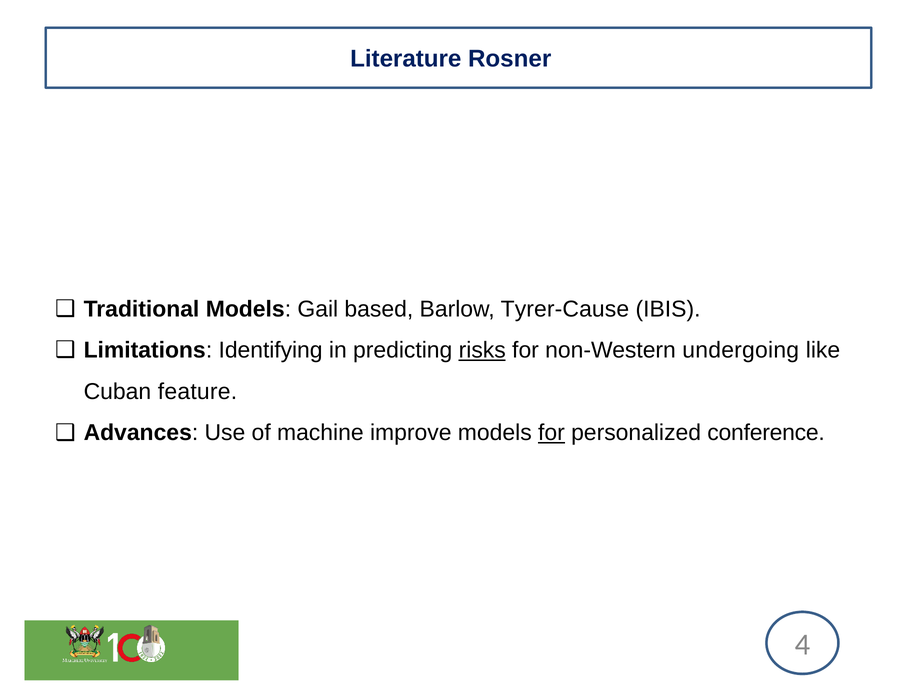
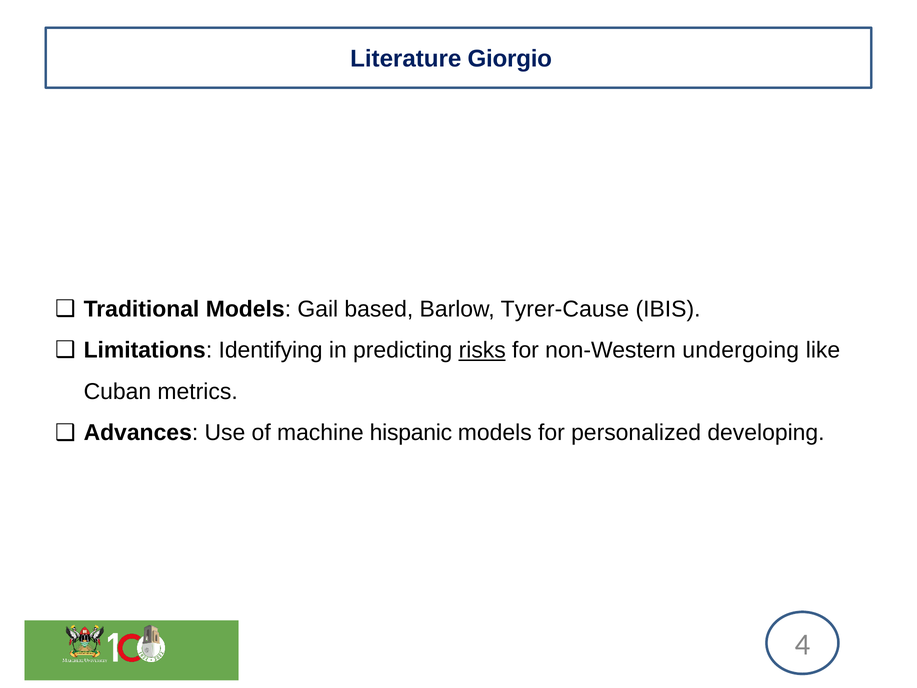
Rosner: Rosner -> Giorgio
feature: feature -> metrics
improve: improve -> hispanic
for at (551, 433) underline: present -> none
conference: conference -> developing
